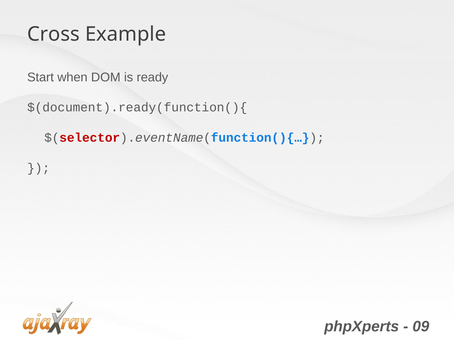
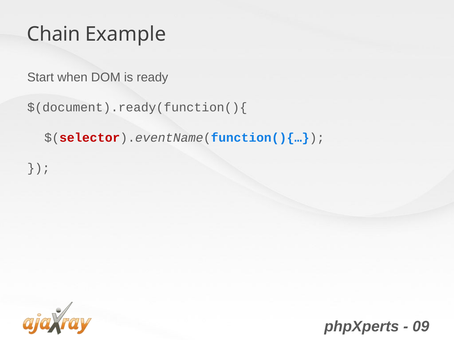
Cross: Cross -> Chain
